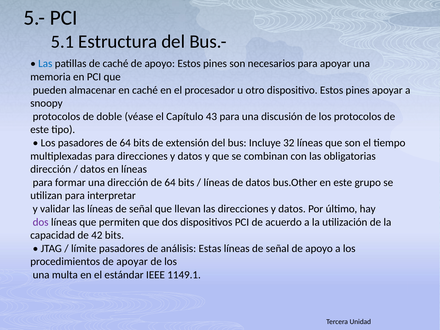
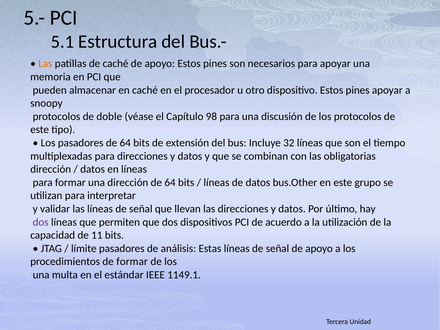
Las at (45, 64) colour: blue -> orange
43: 43 -> 98
42: 42 -> 11
de apoyar: apoyar -> formar
